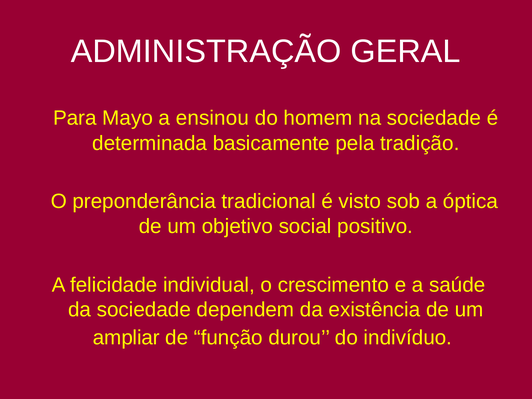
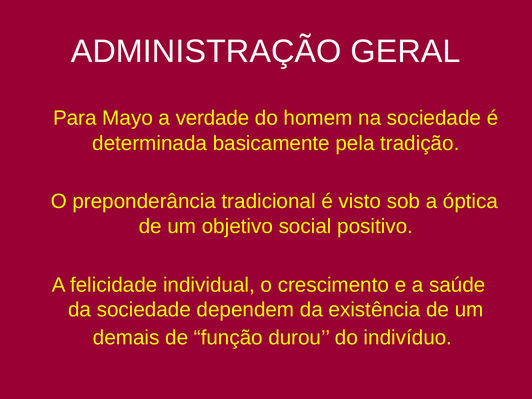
ensinou: ensinou -> verdade
ampliar: ampliar -> demais
